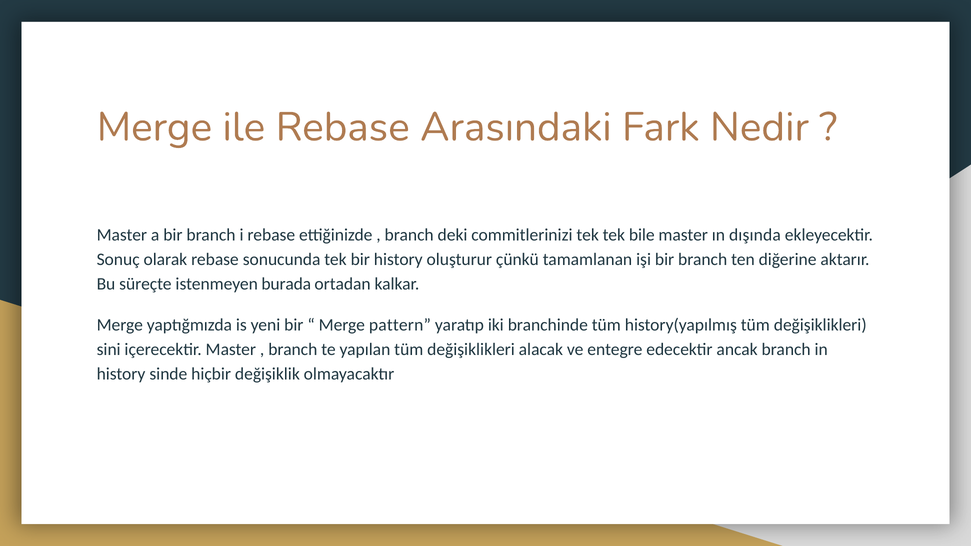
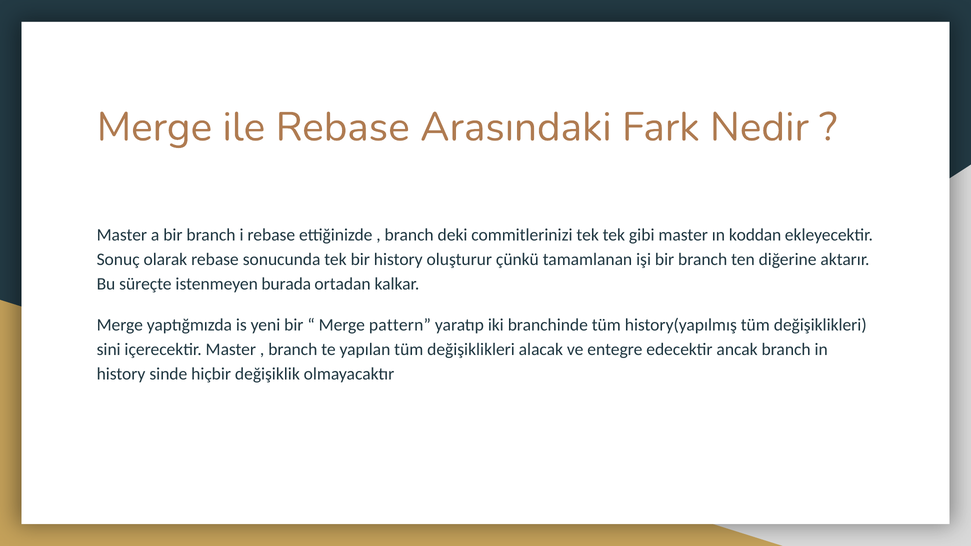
bile: bile -> gibi
dışında: dışında -> koddan
